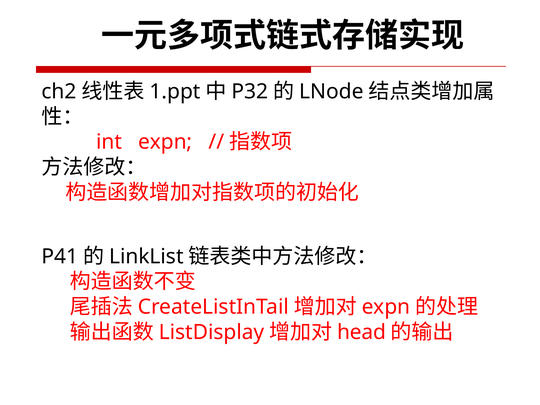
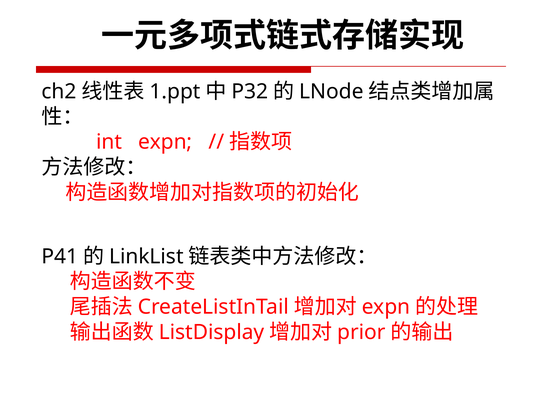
head: head -> prior
